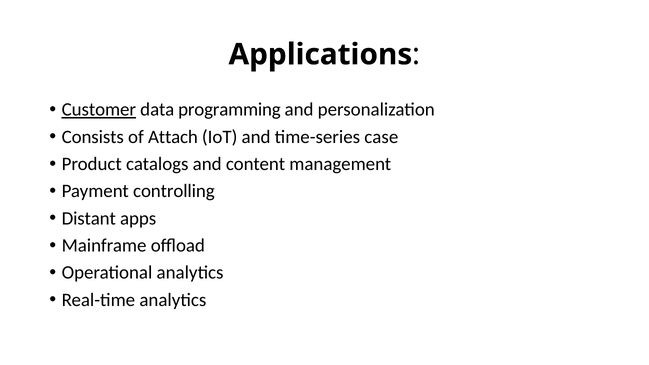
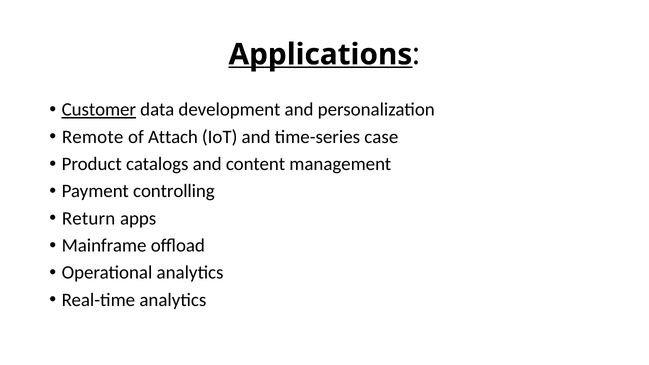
Applications underline: none -> present
programming: programming -> development
Consists: Consists -> Remote
Distant: Distant -> Return
